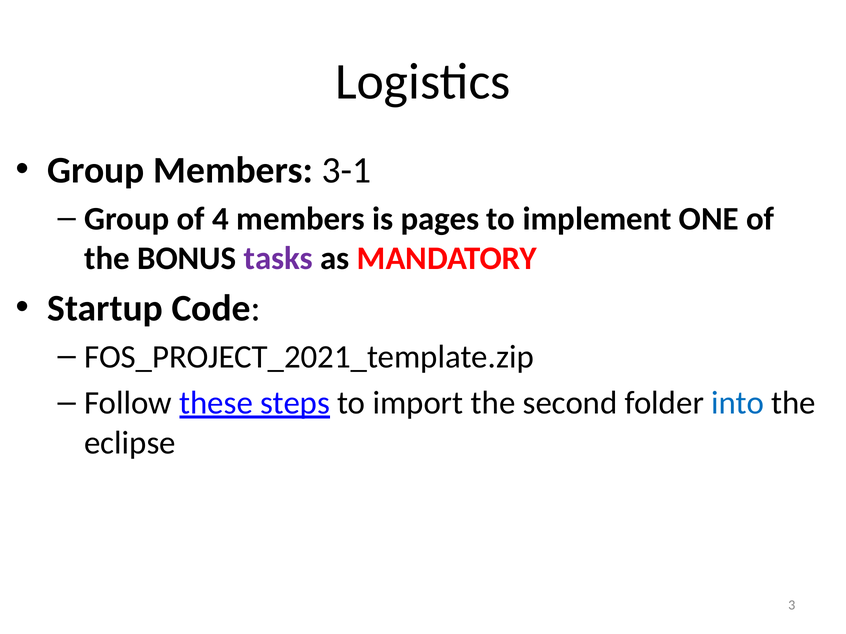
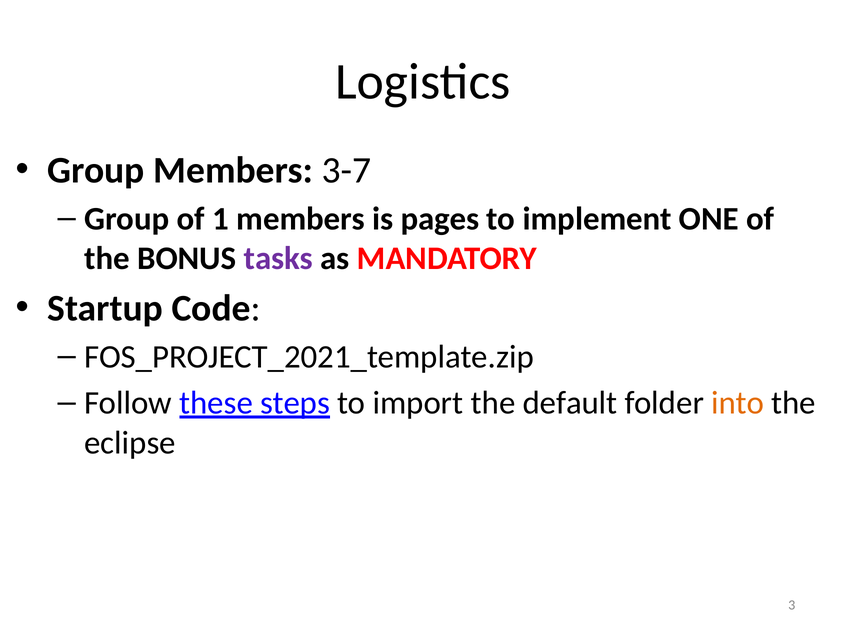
3-1: 3-1 -> 3-7
4: 4 -> 1
second: second -> default
into colour: blue -> orange
